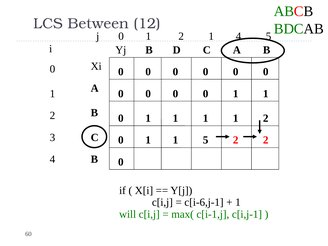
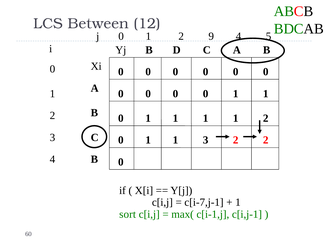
0 1 2 1: 1 -> 9
1 5: 5 -> 3
c[i-6,j-1: c[i-6,j-1 -> c[i-7,j-1
will: will -> sort
